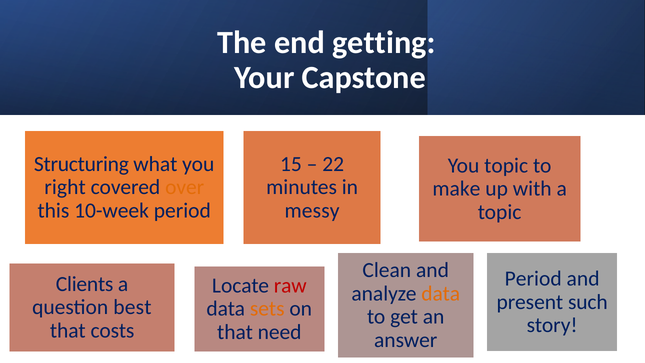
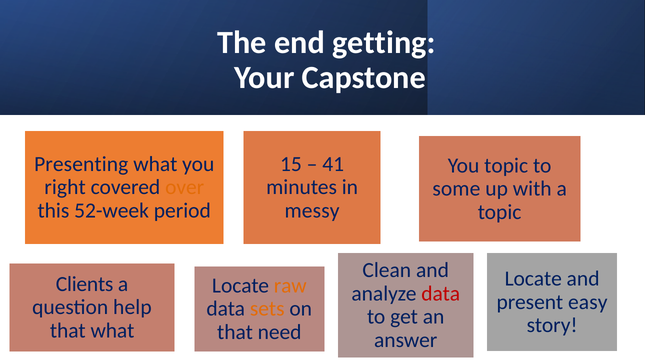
Structuring: Structuring -> Presenting
22: 22 -> 41
make: make -> some
10-week: 10-week -> 52-week
Period at (533, 279): Period -> Locate
raw colour: red -> orange
data at (441, 293) colour: orange -> red
such: such -> easy
best: best -> help
that costs: costs -> what
